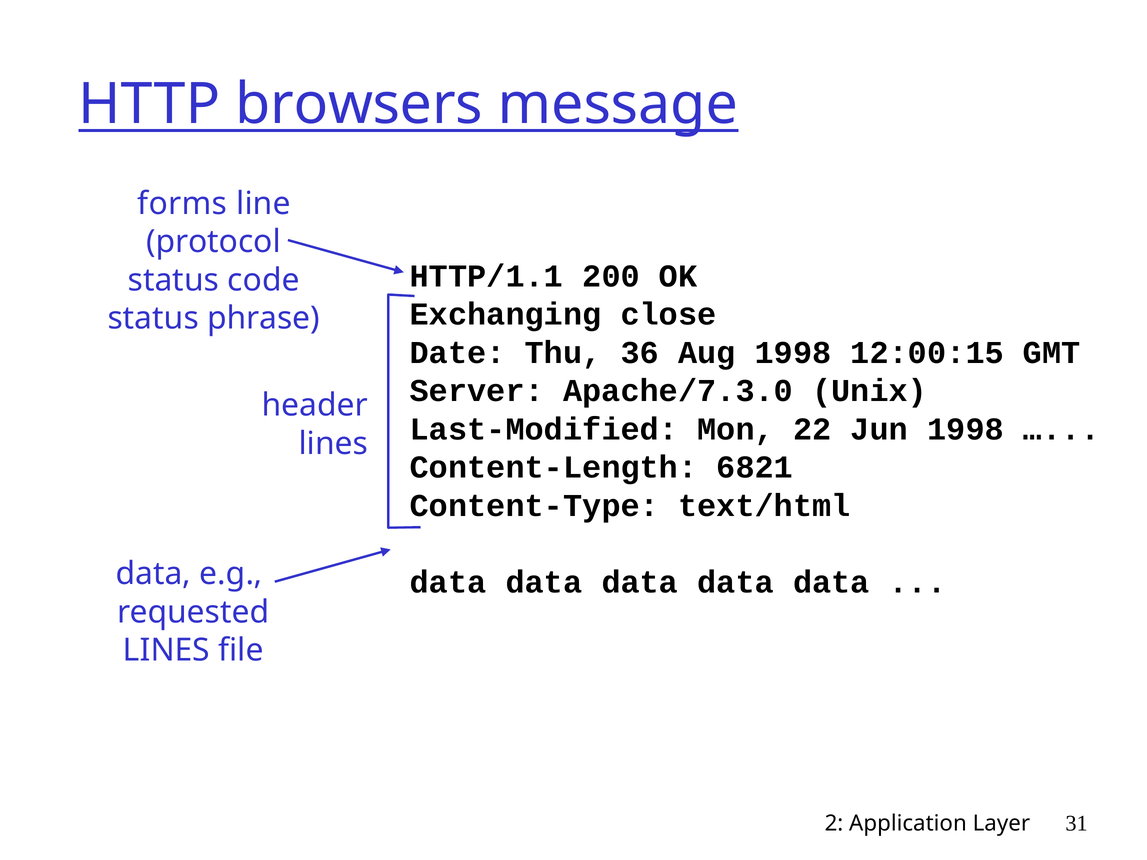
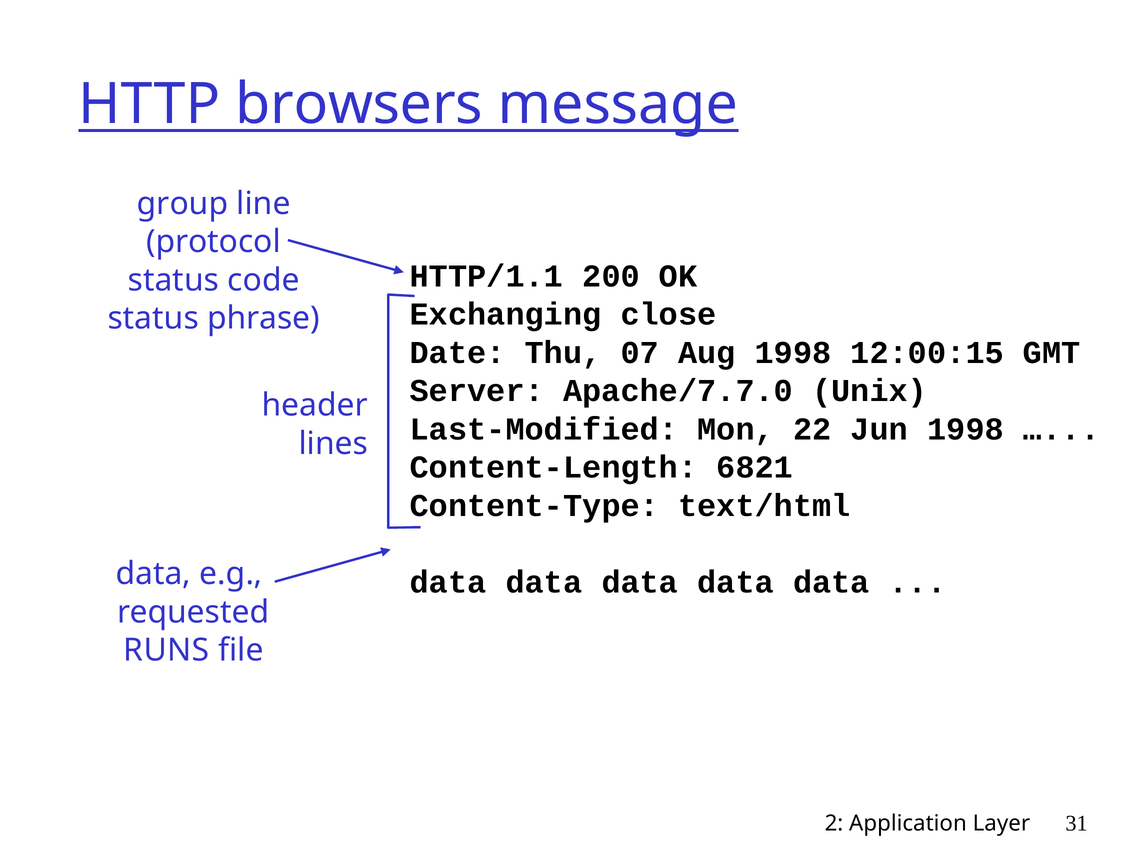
forms: forms -> group
36: 36 -> 07
Apache/7.3.0: Apache/7.3.0 -> Apache/7.7.0
LINES at (166, 651): LINES -> RUNS
